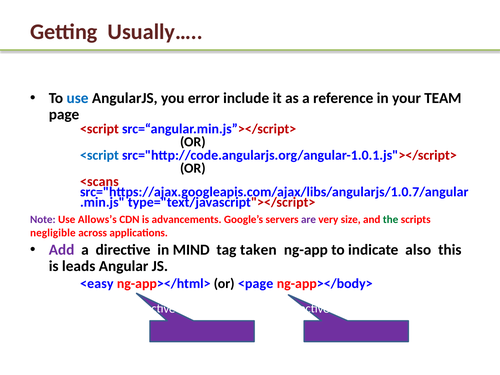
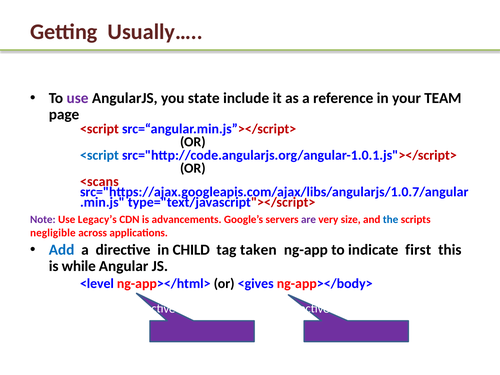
use at (78, 98) colour: blue -> purple
error: error -> state
Allows’s: Allows’s -> Legacy’s
the colour: green -> blue
Add colour: purple -> blue
MIND: MIND -> CHILD
also: also -> first
leads: leads -> while
<easy: <easy -> <level
<page: <page -> <gives
